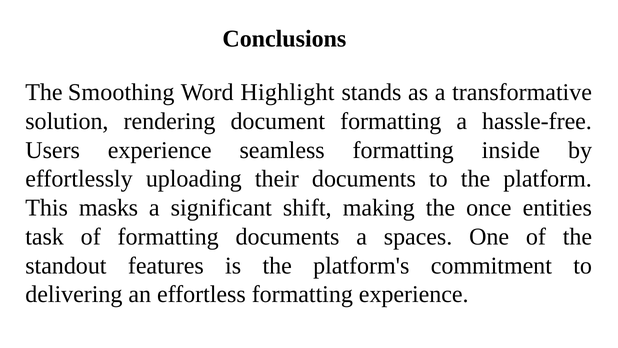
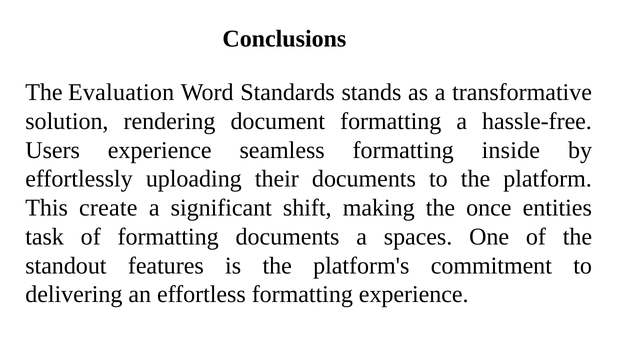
Smoothing: Smoothing -> Evaluation
Highlight: Highlight -> Standards
masks: masks -> create
